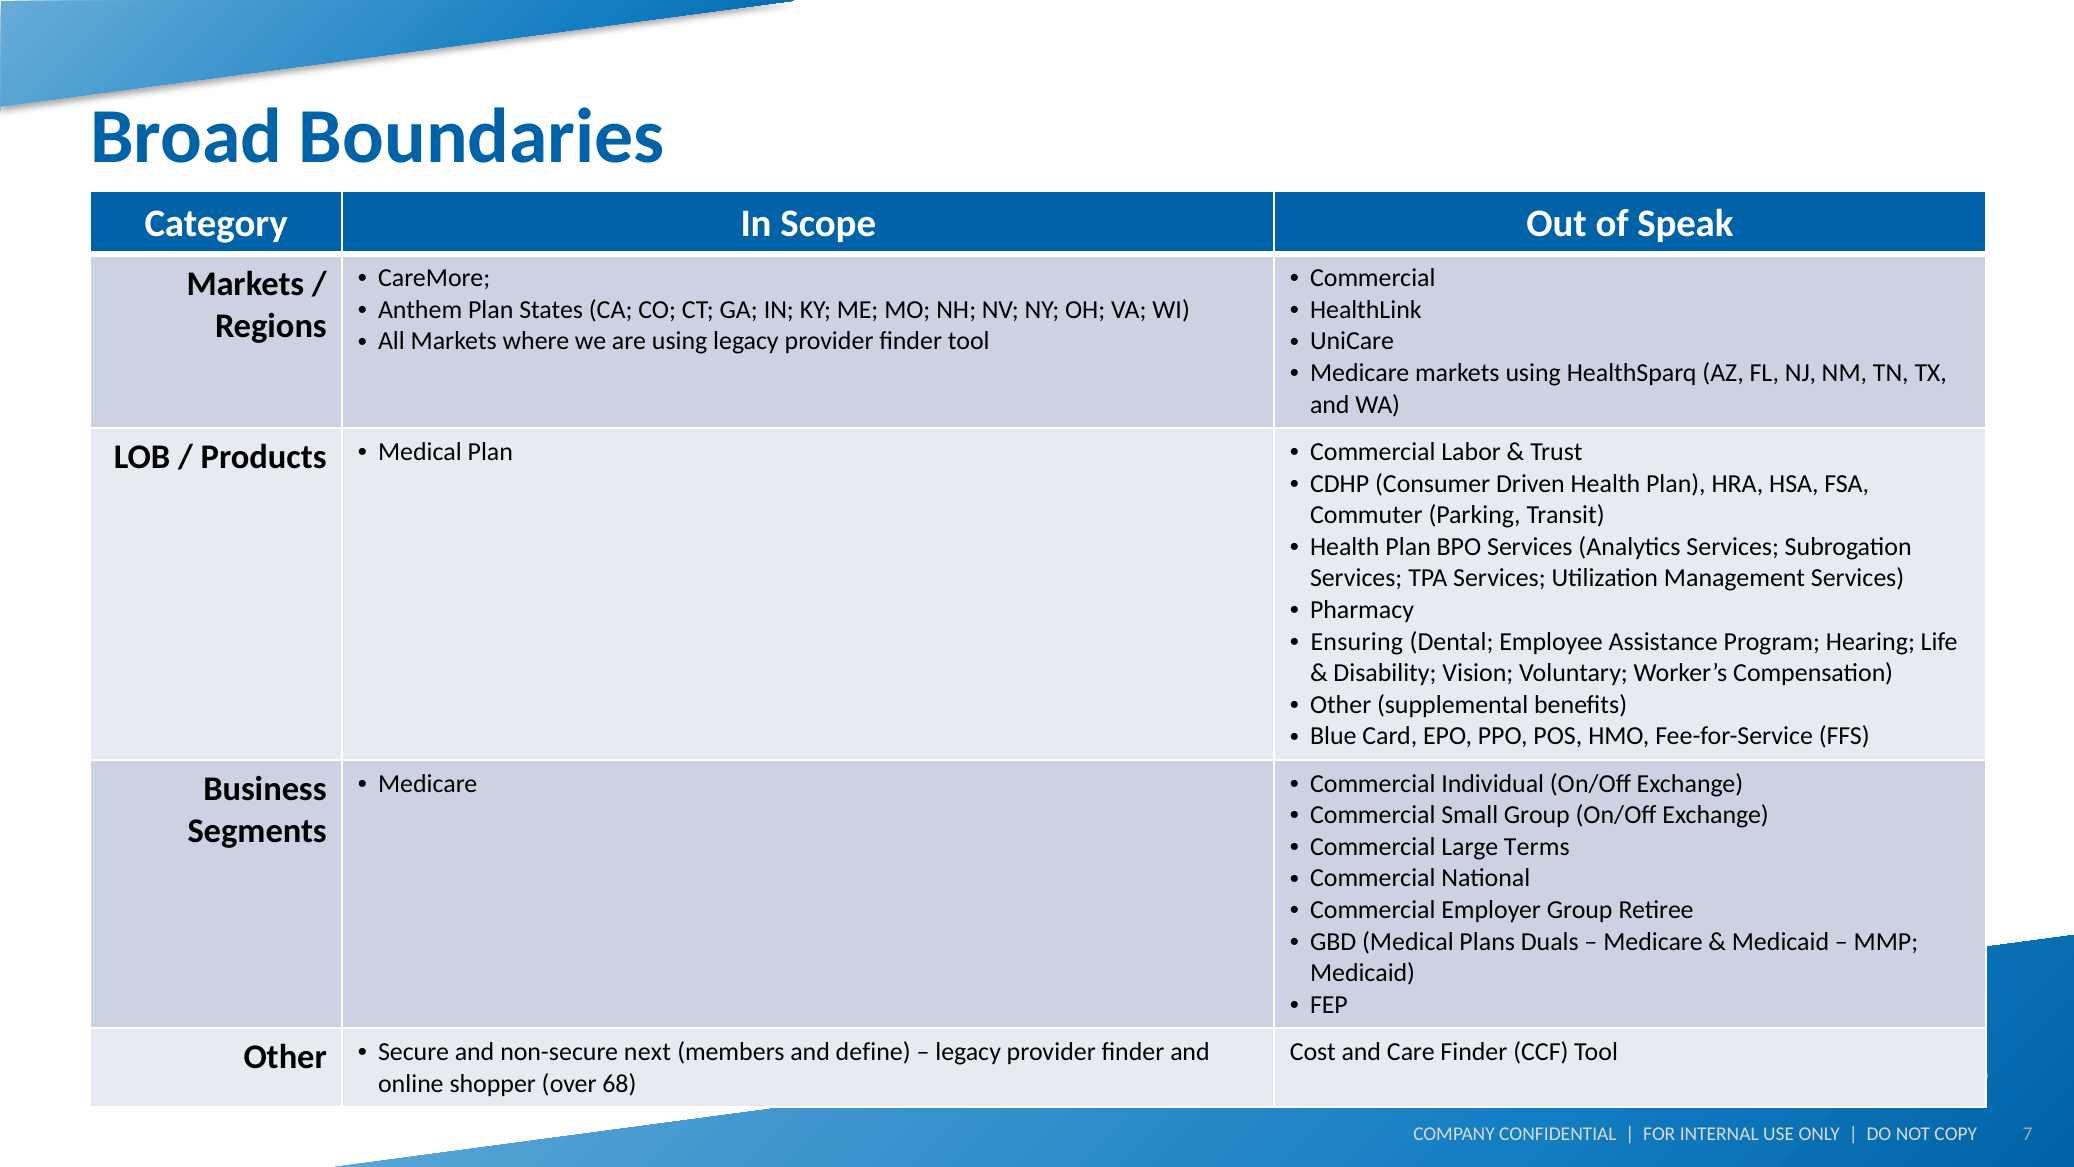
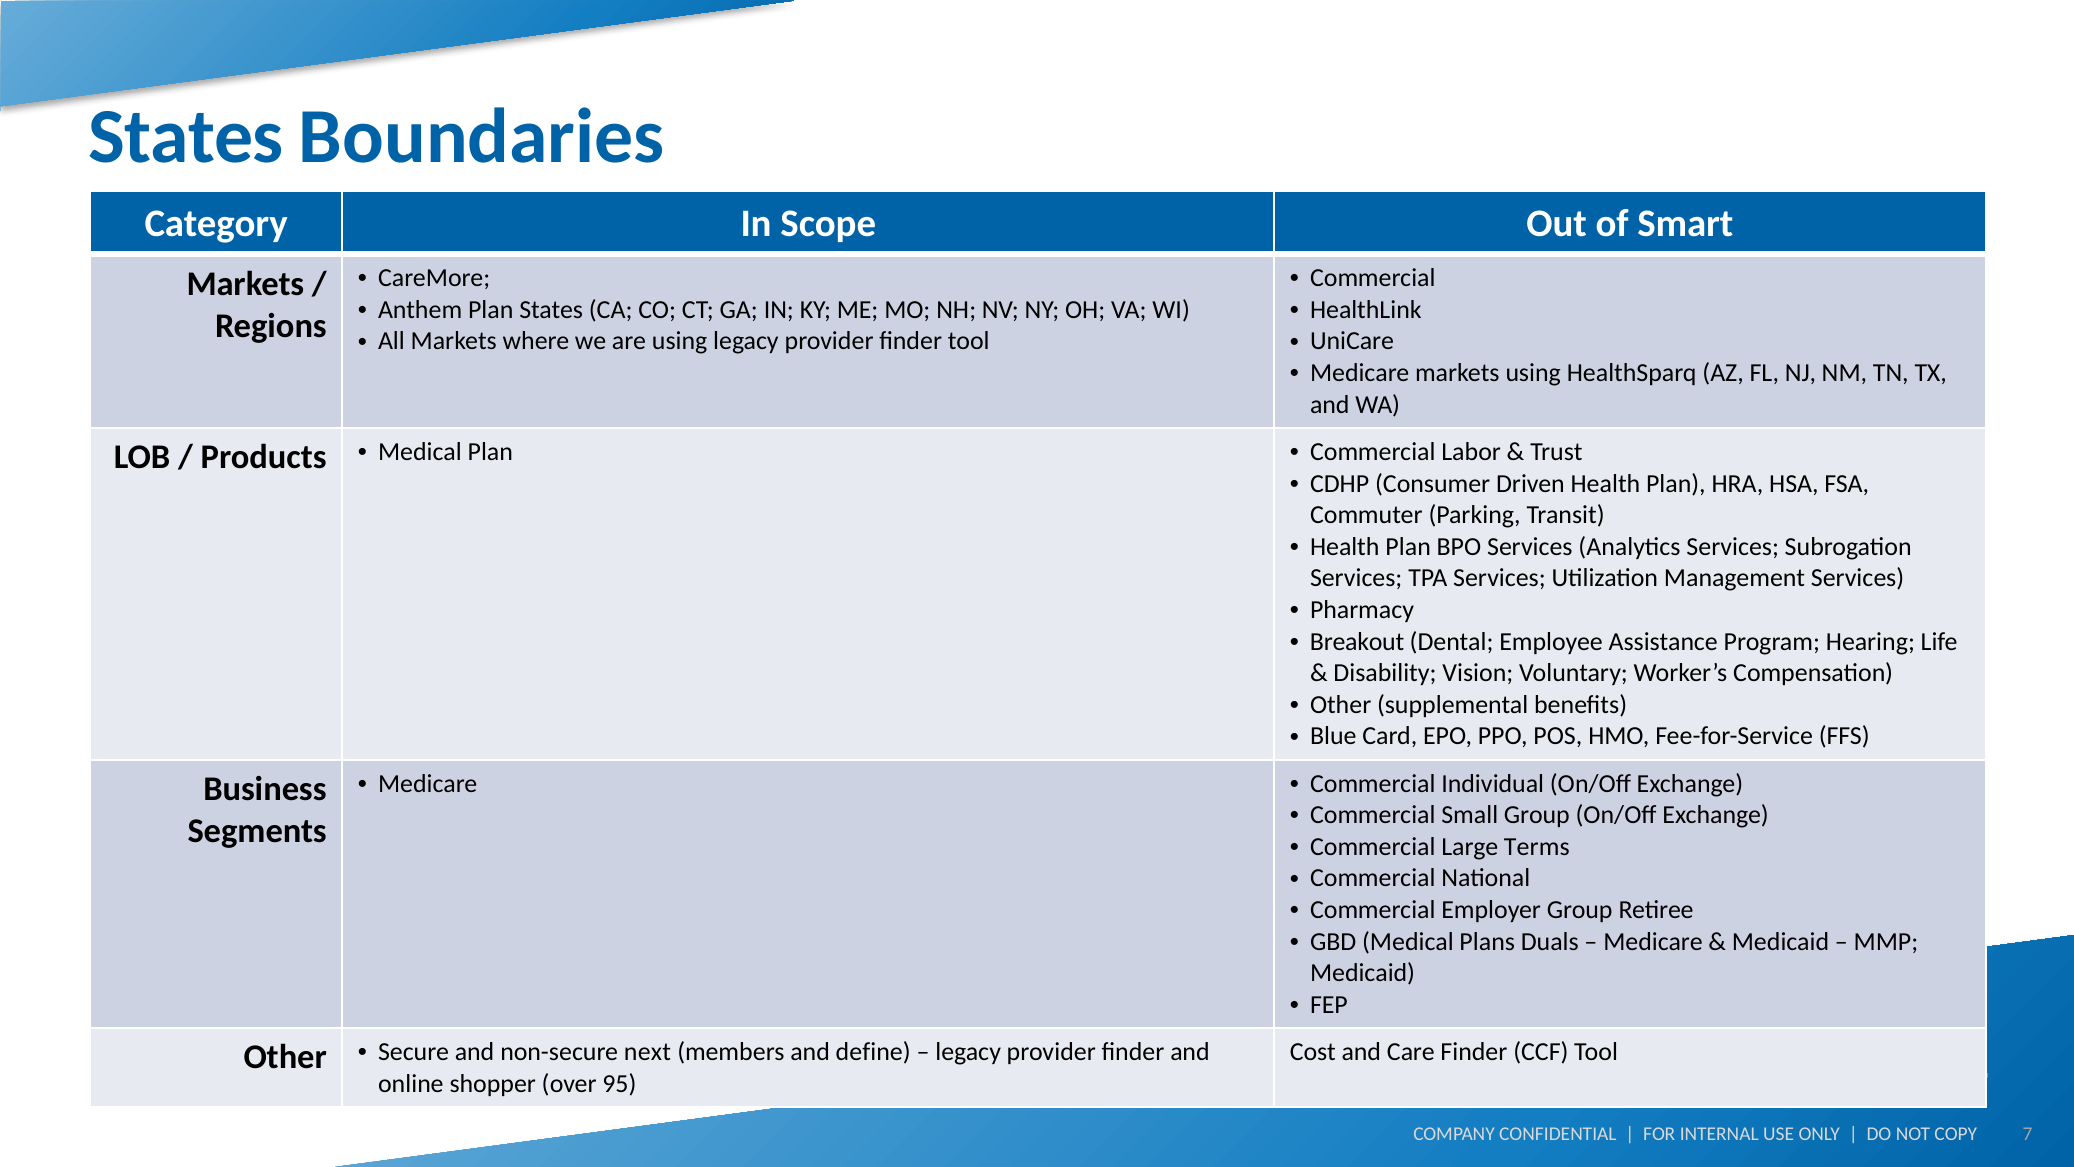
Broad at (186, 137): Broad -> States
Speak: Speak -> Smart
Ensuring: Ensuring -> Breakout
68: 68 -> 95
